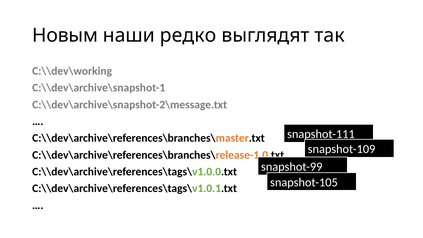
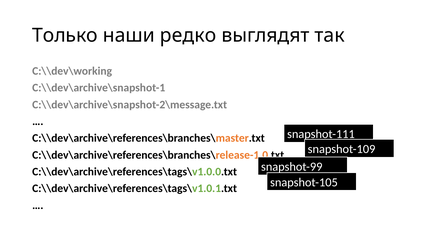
Новым: Новым -> Только
